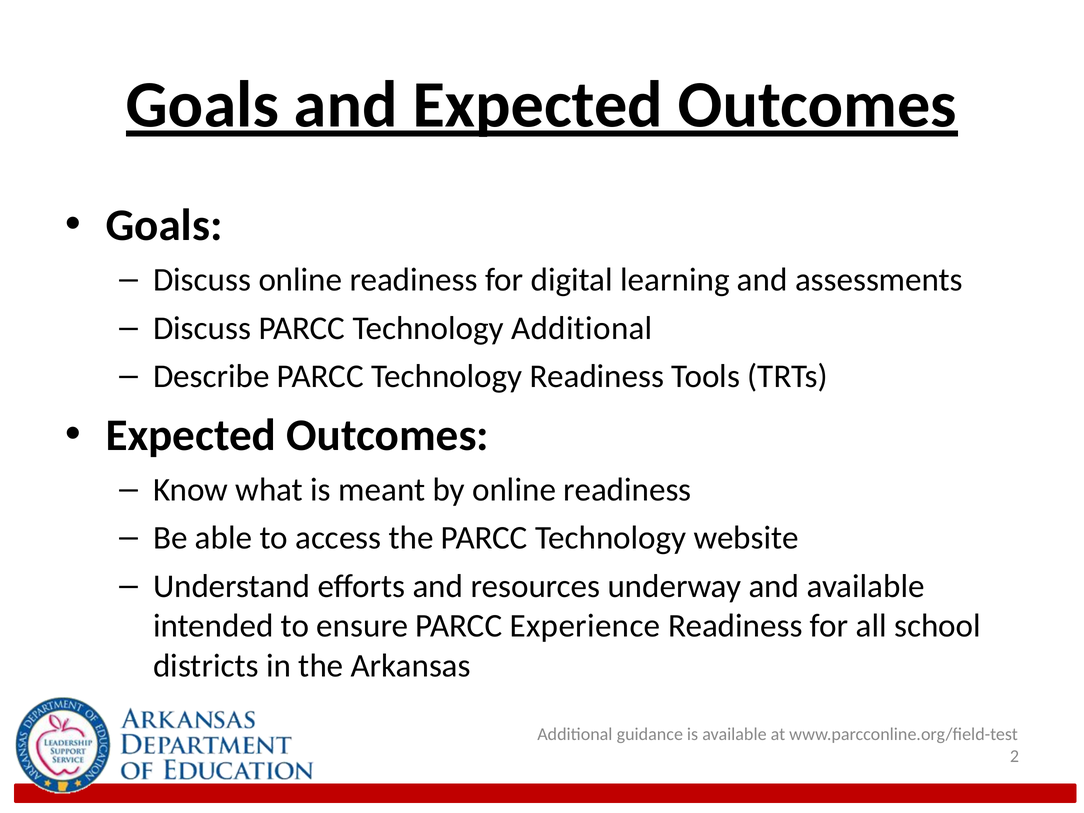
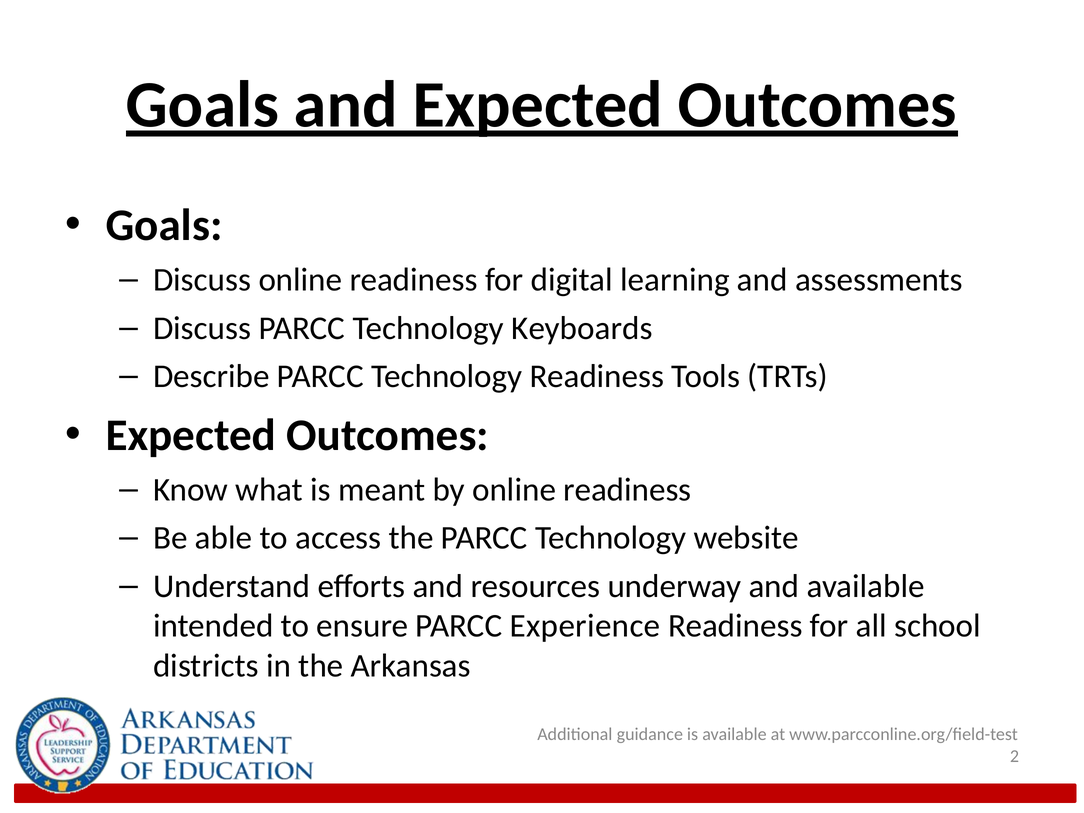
Technology Additional: Additional -> Keyboards
